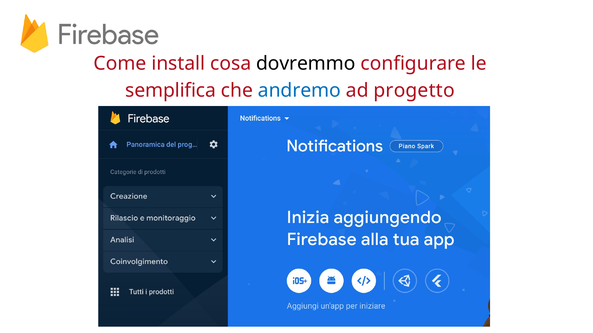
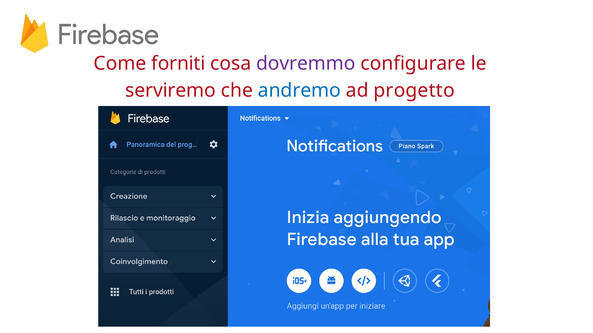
install: install -> forniti
dovremmo colour: black -> purple
semplifica: semplifica -> serviremo
